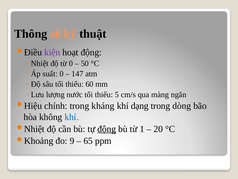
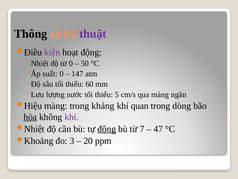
thuật colour: black -> purple
chính at (56, 106): chính -> màng
dạng: dạng -> quan
hòa underline: none -> present
khí at (72, 117) colour: blue -> purple
1: 1 -> 7
20: 20 -> 47
9: 9 -> 3
65: 65 -> 20
